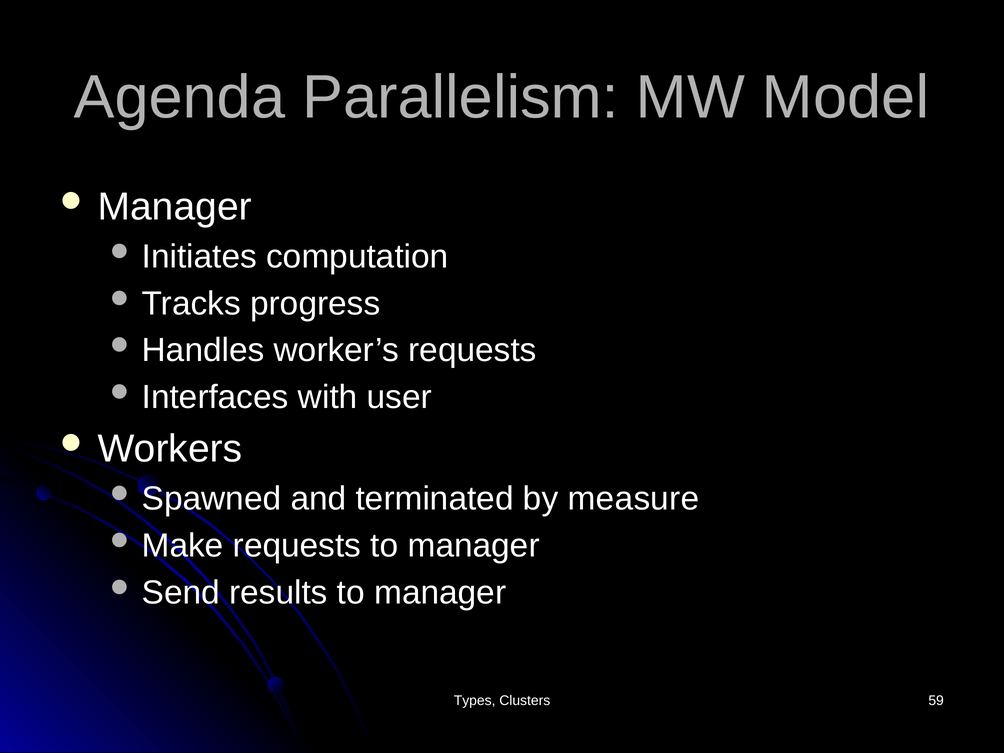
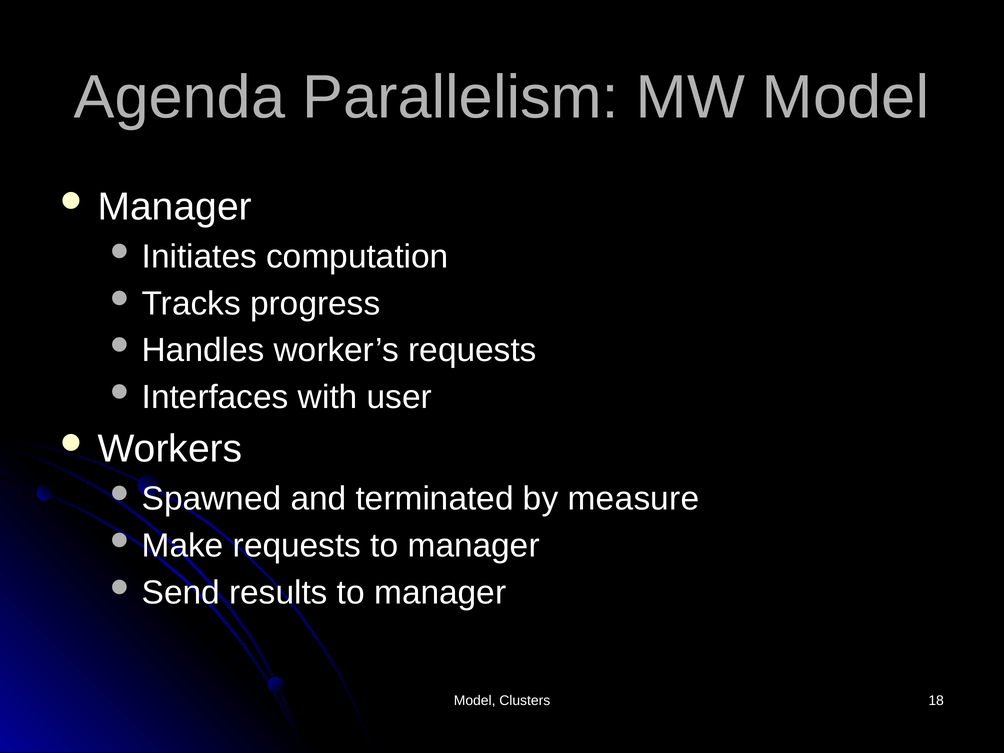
Types at (475, 700): Types -> Model
59: 59 -> 18
